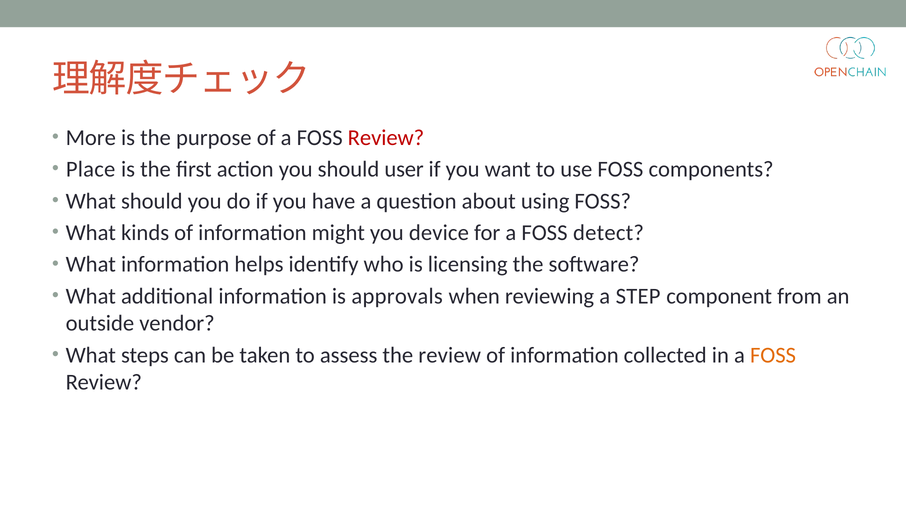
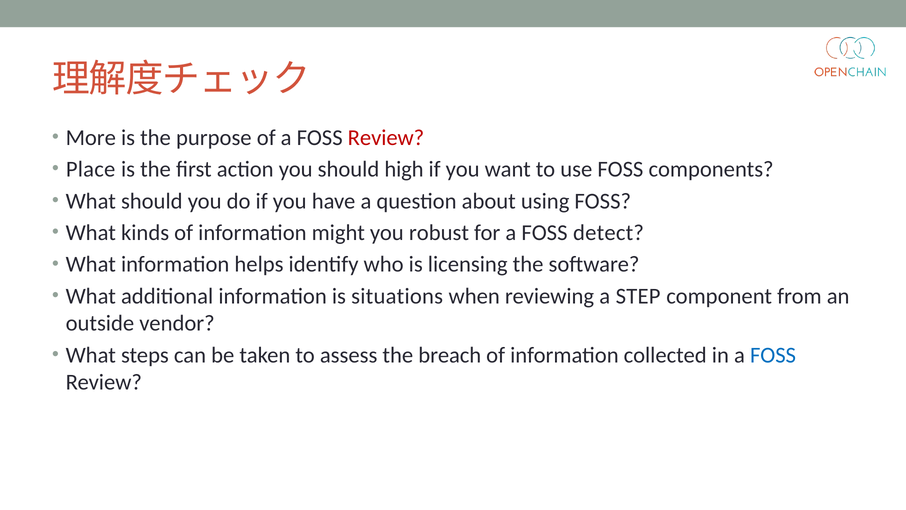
user: user -> high
device: device -> robust
approvals: approvals -> situations
the review: review -> breach
FOSS at (773, 355) colour: orange -> blue
